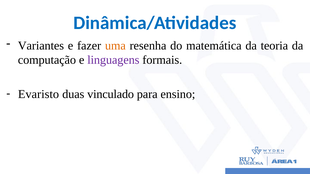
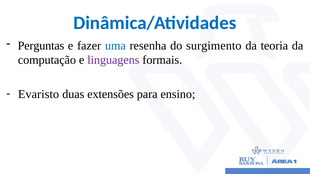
Variantes: Variantes -> Perguntas
uma colour: orange -> blue
matemática: matemática -> surgimento
vinculado: vinculado -> extensões
